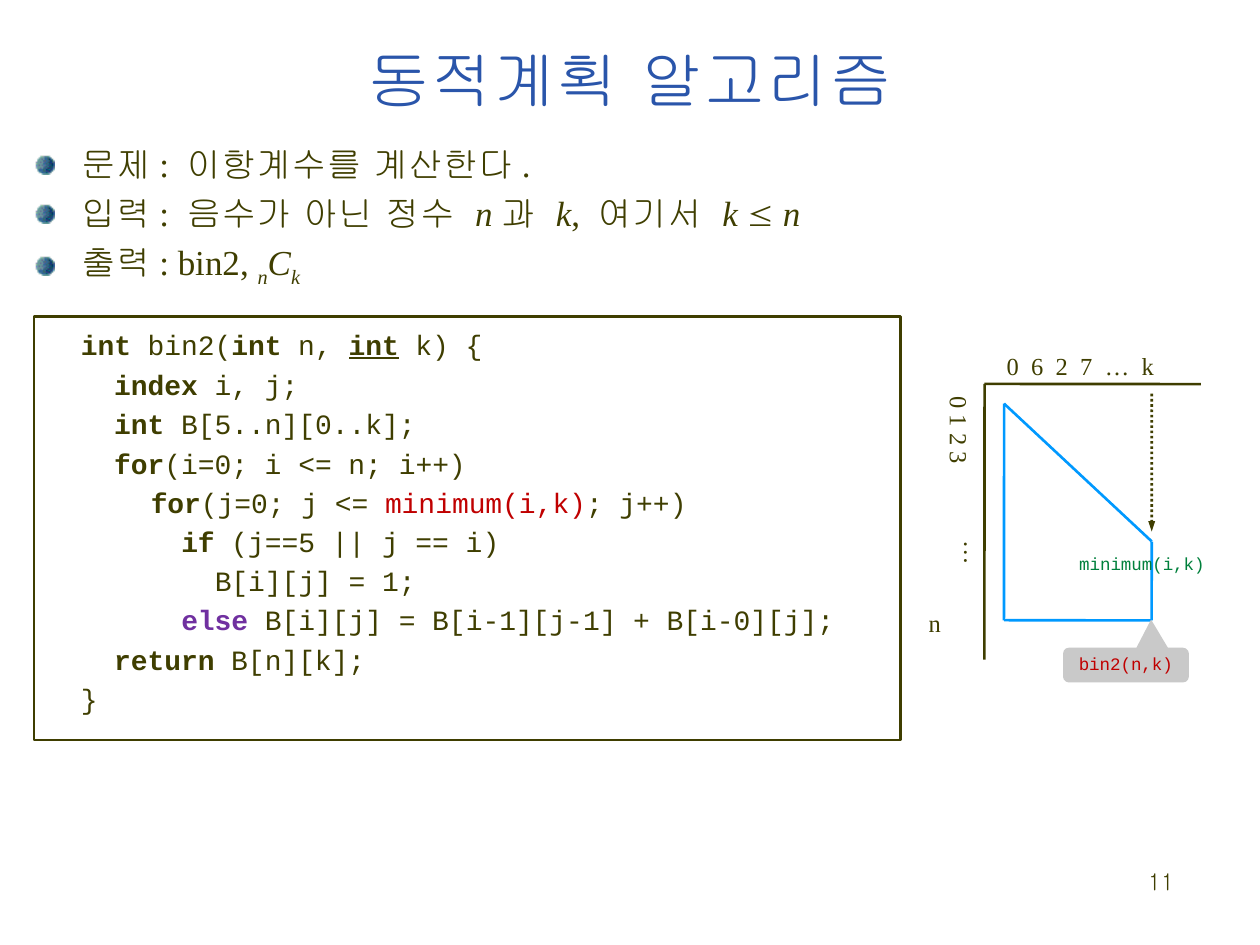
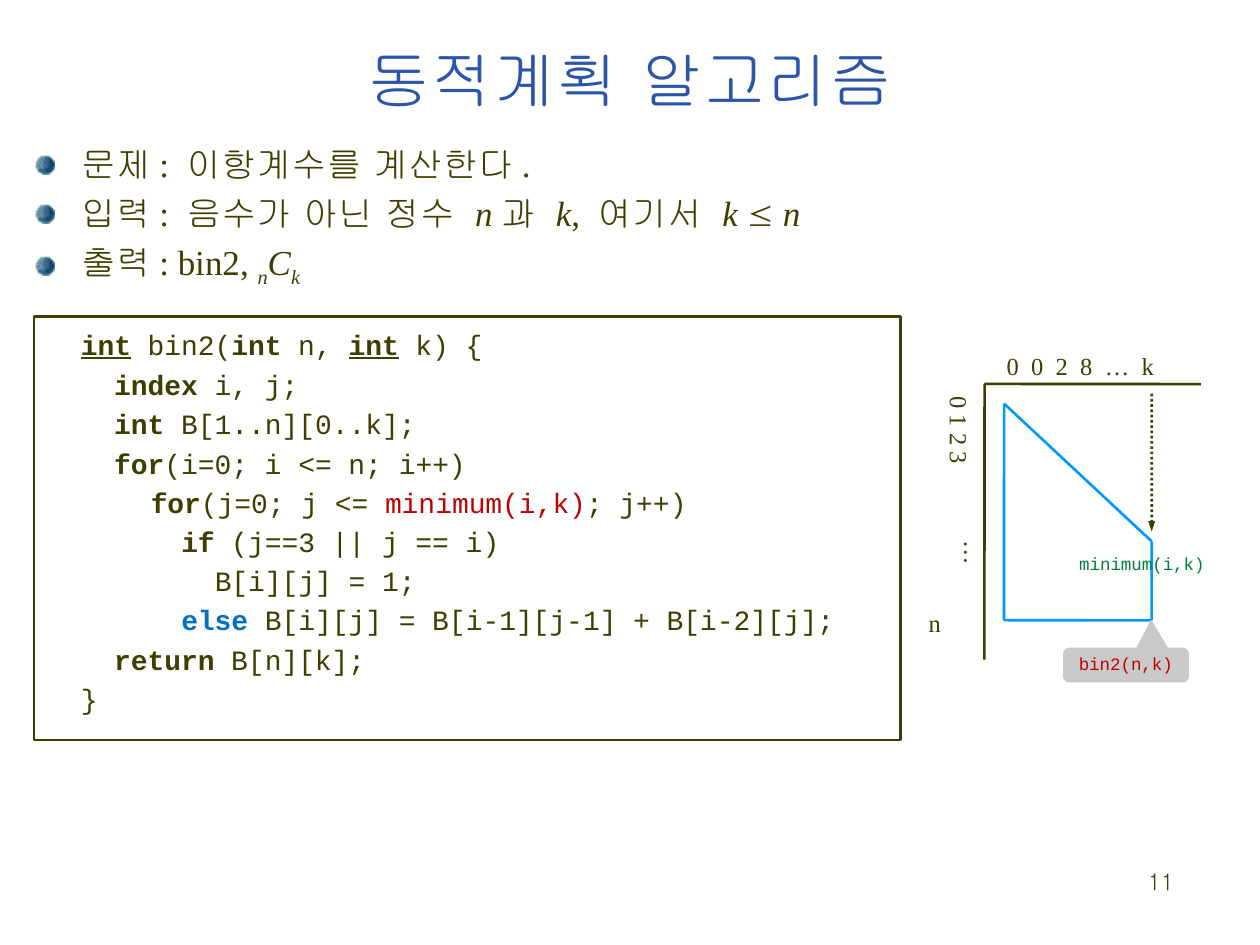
int at (106, 346) underline: none -> present
0 6: 6 -> 0
7: 7 -> 8
B[5..n][0..k: B[5..n][0..k -> B[1..n][0..k
j==5: j==5 -> j==3
else colour: purple -> blue
B[i-0][j: B[i-0][j -> B[i-2][j
